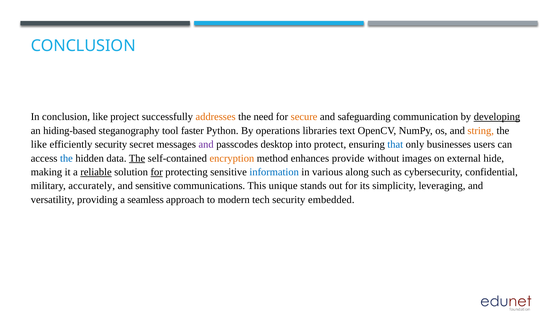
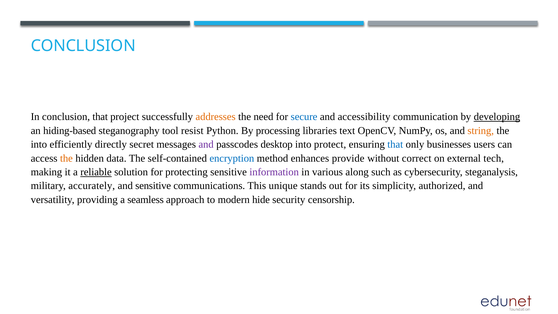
conclusion like: like -> that
secure colour: orange -> blue
safeguarding: safeguarding -> accessibility
faster: faster -> resist
operations: operations -> processing
like at (39, 144): like -> into
efficiently security: security -> directly
the at (66, 158) colour: blue -> orange
The at (137, 158) underline: present -> none
encryption colour: orange -> blue
images: images -> correct
hide: hide -> tech
for at (157, 172) underline: present -> none
information colour: blue -> purple
confidential: confidential -> steganalysis
leveraging: leveraging -> authorized
tech: tech -> hide
embedded: embedded -> censorship
